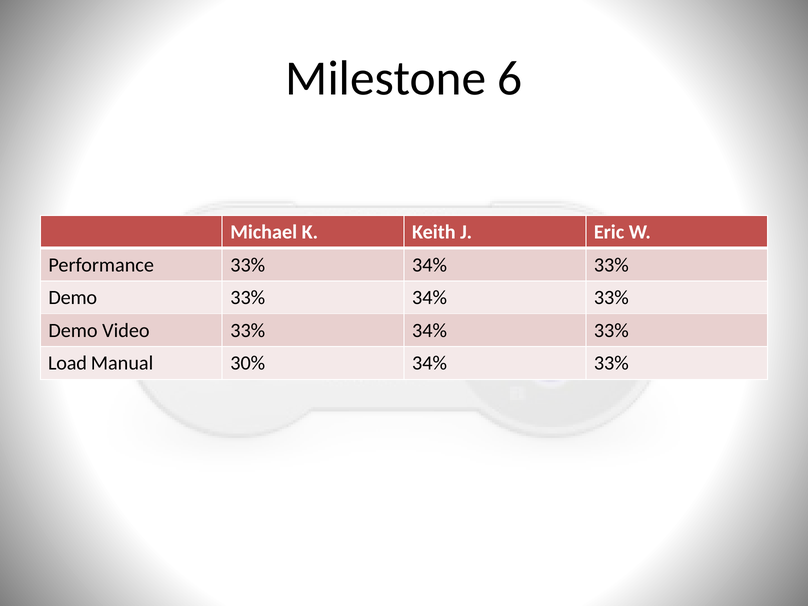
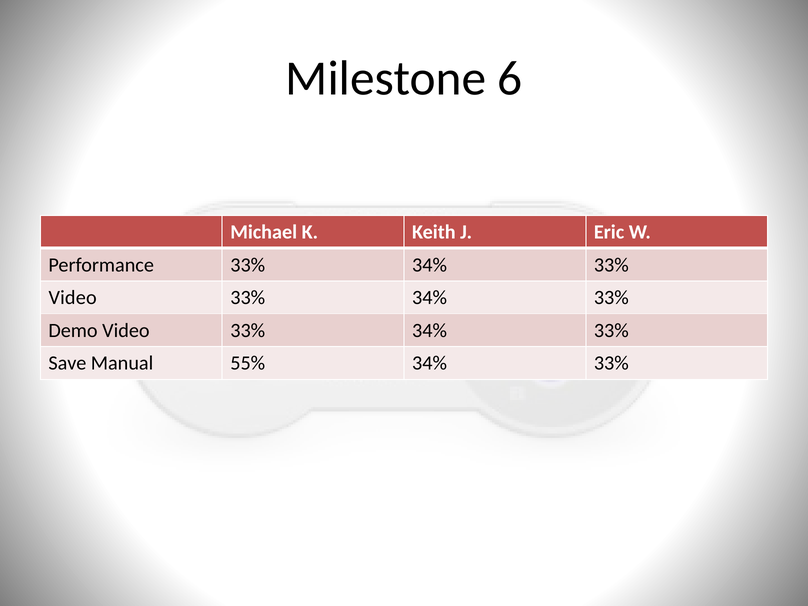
Demo at (73, 298): Demo -> Video
Load: Load -> Save
30%: 30% -> 55%
